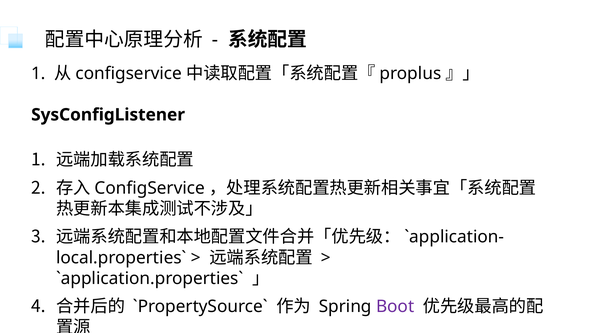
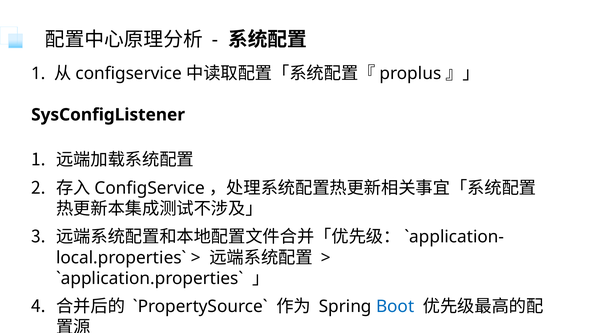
Boot colour: purple -> blue
